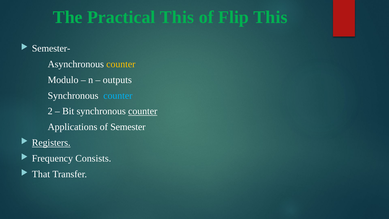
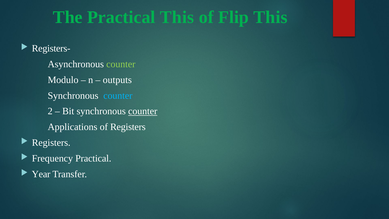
Semester-: Semester- -> Registers-
counter at (121, 64) colour: yellow -> light green
of Semester: Semester -> Registers
Registers at (51, 143) underline: present -> none
Frequency Consists: Consists -> Practical
That: That -> Year
